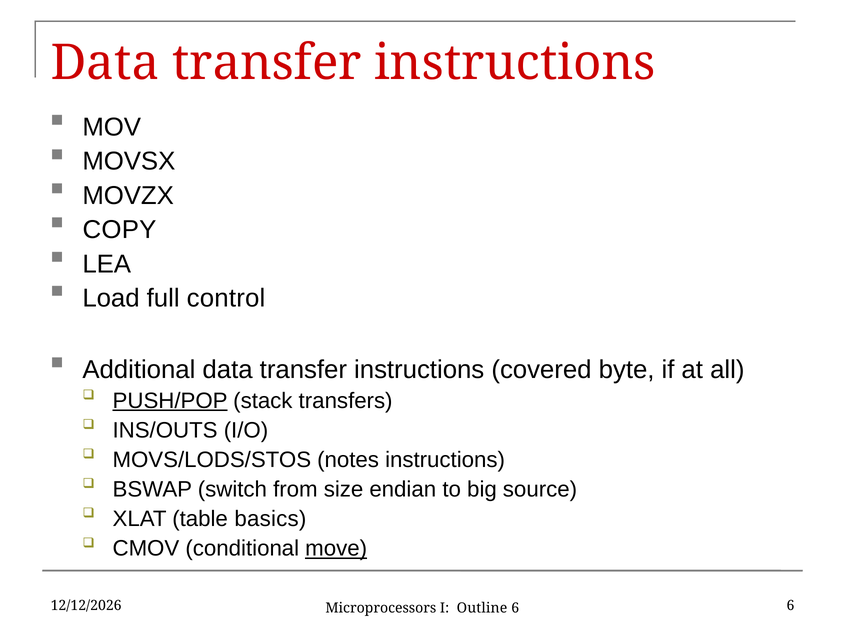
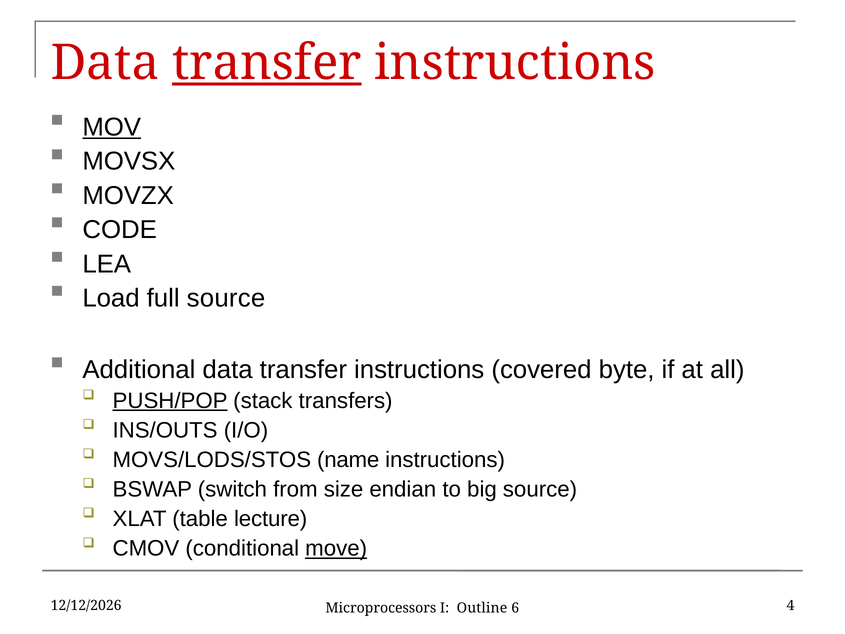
transfer at (267, 63) underline: none -> present
MOV underline: none -> present
COPY: COPY -> CODE
full control: control -> source
notes: notes -> name
basics: basics -> lecture
6 6: 6 -> 4
